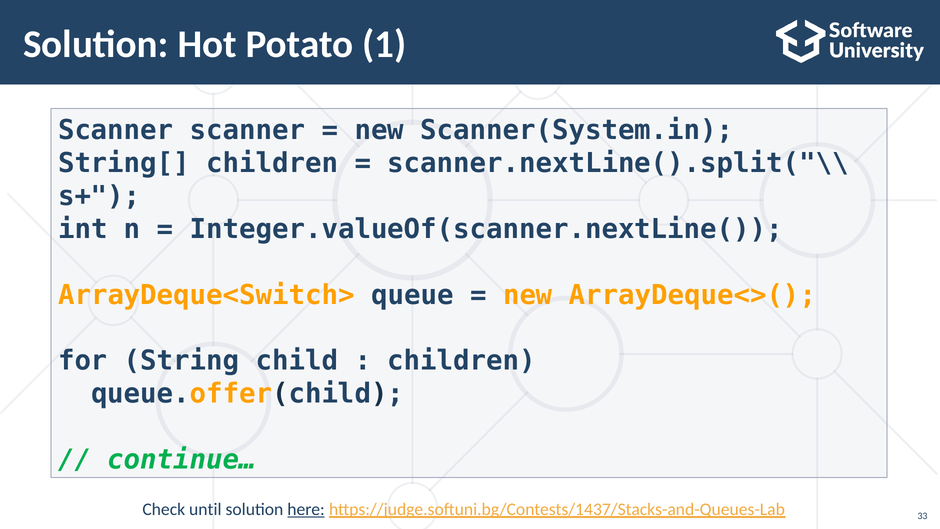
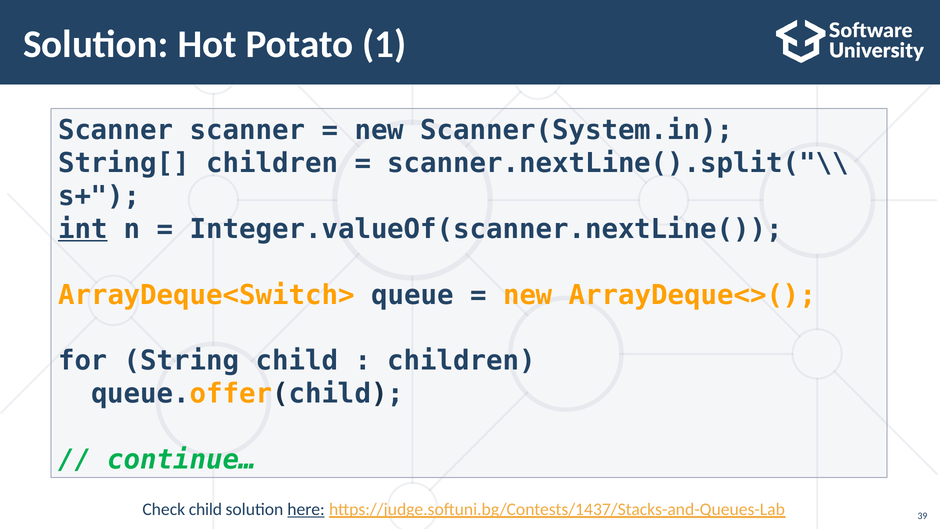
int underline: none -> present
Check until: until -> child
33: 33 -> 39
